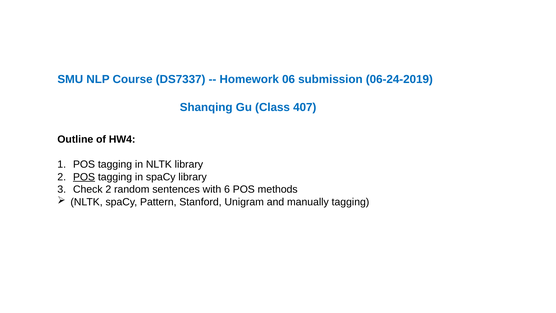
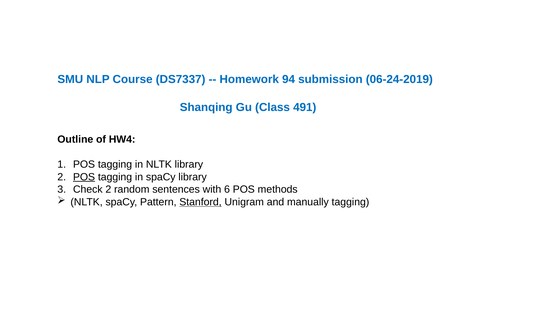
06: 06 -> 94
407: 407 -> 491
Stanford underline: none -> present
